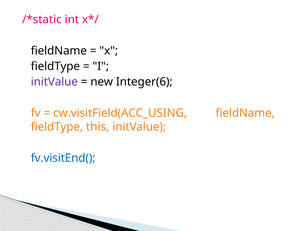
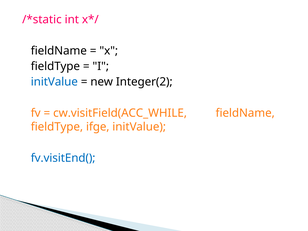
initValue at (54, 82) colour: purple -> blue
Integer(6: Integer(6 -> Integer(2
cw.visitField(ACC_USING: cw.visitField(ACC_USING -> cw.visitField(ACC_WHILE
this: this -> ifge
